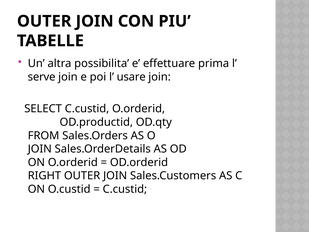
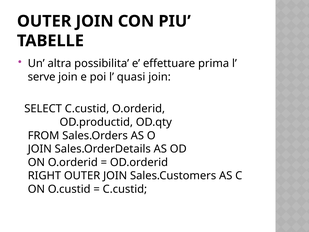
usare: usare -> quasi
